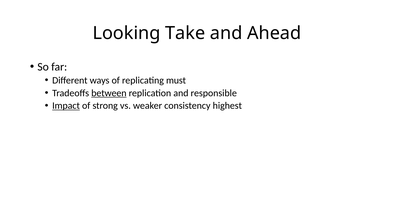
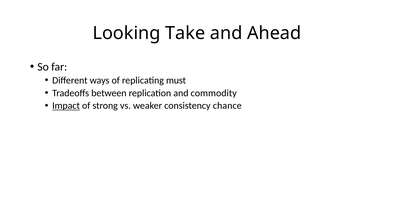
between underline: present -> none
responsible: responsible -> commodity
highest: highest -> chance
